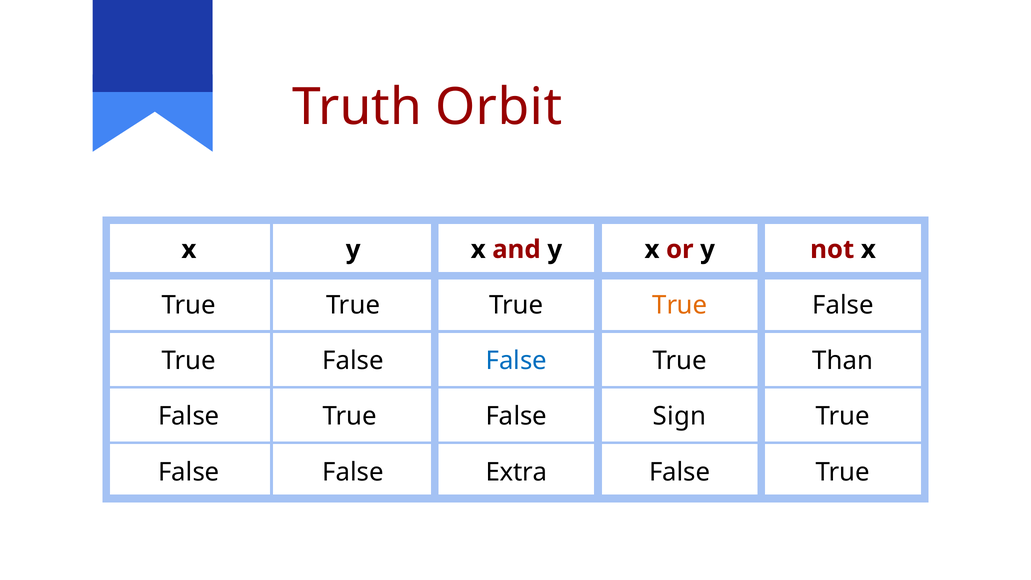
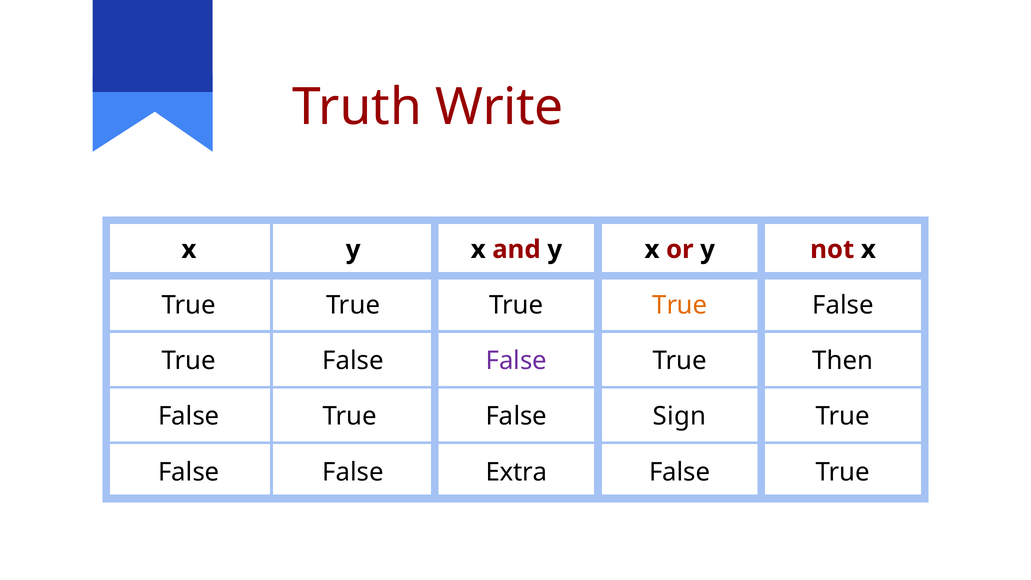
Orbit: Orbit -> Write
False at (516, 361) colour: blue -> purple
Than: Than -> Then
